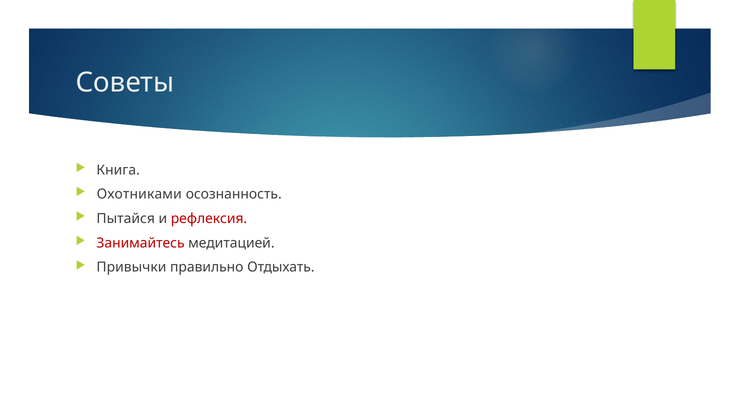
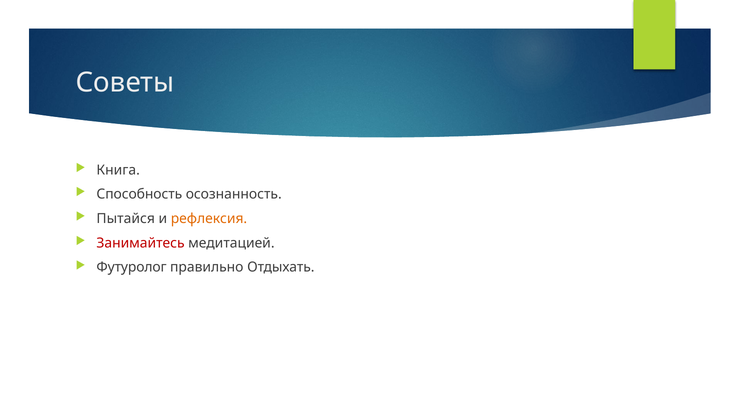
Охотниками: Охотниками -> Способность
рефлексия colour: red -> orange
Привычки: Привычки -> Футуролог
